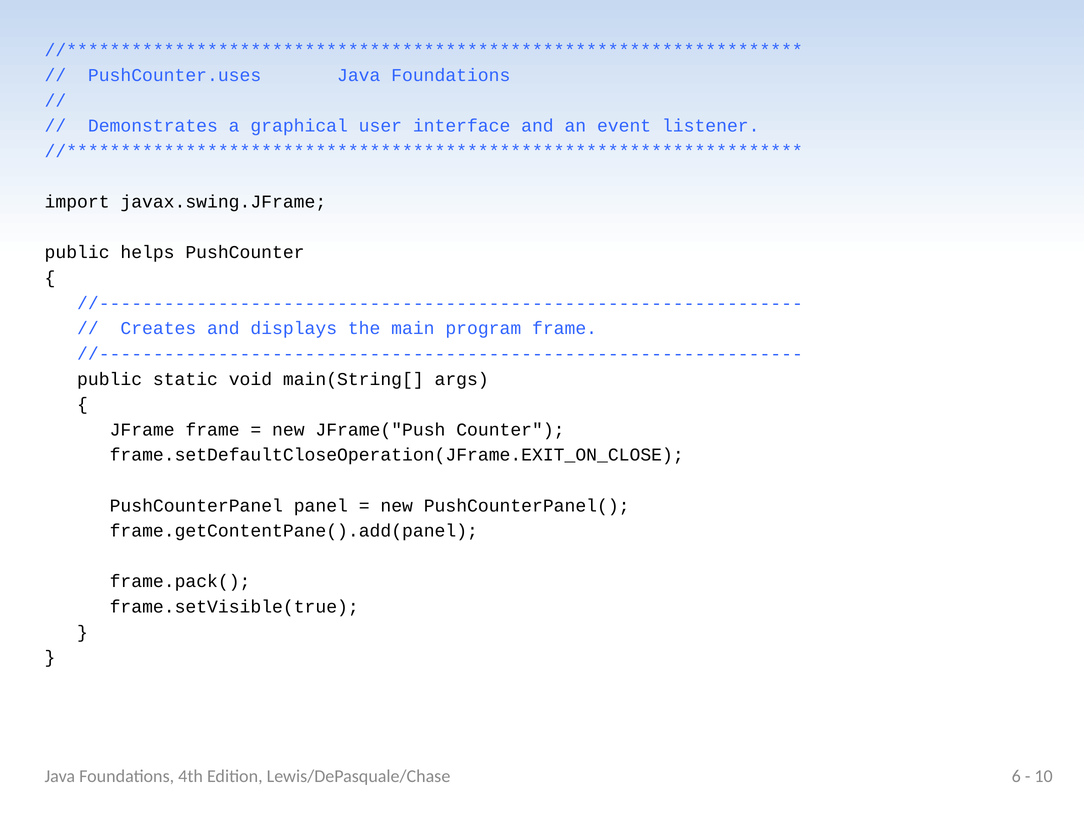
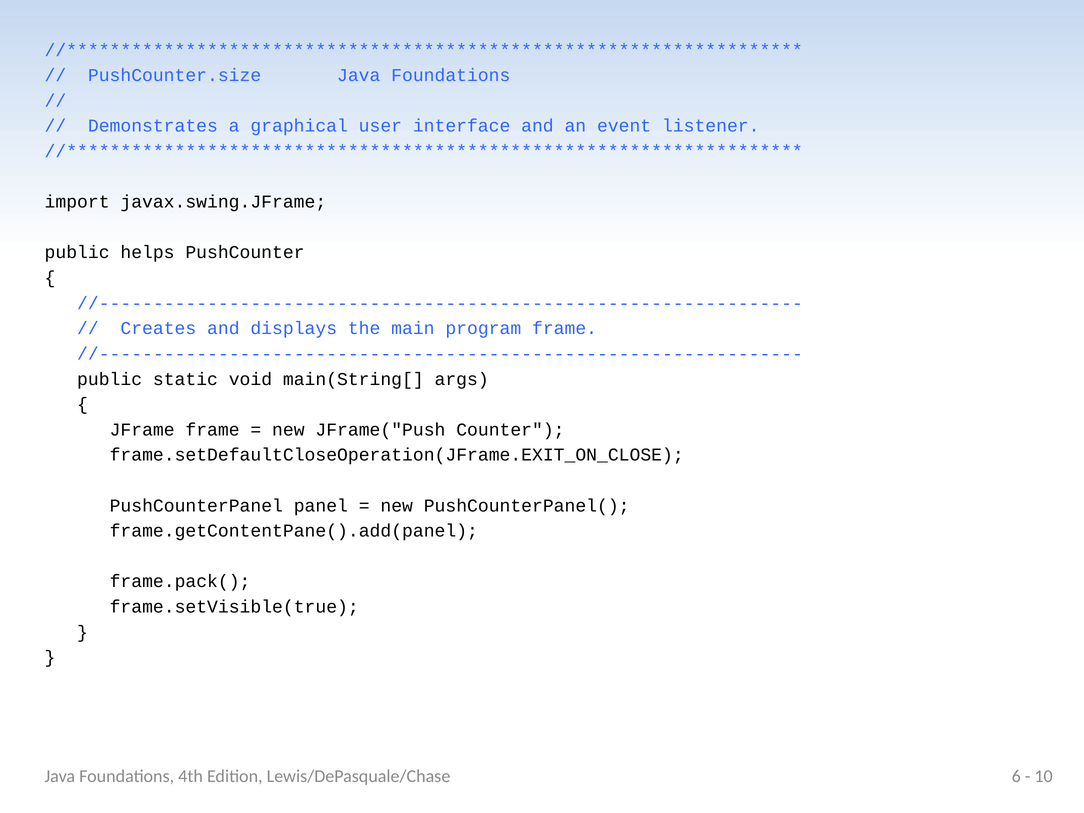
PushCounter.uses: PushCounter.uses -> PushCounter.size
